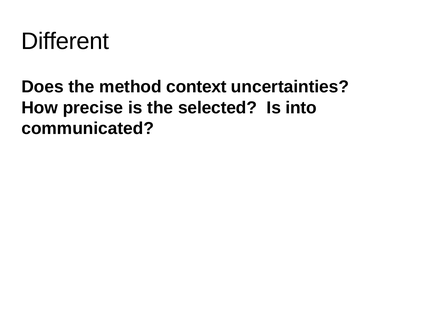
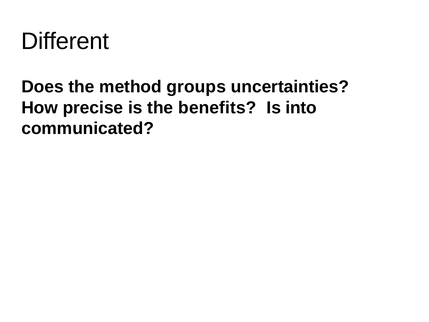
context: context -> groups
selected: selected -> benefits
